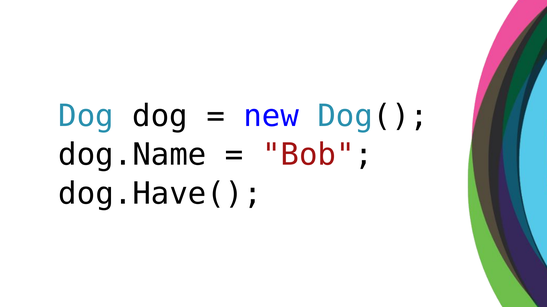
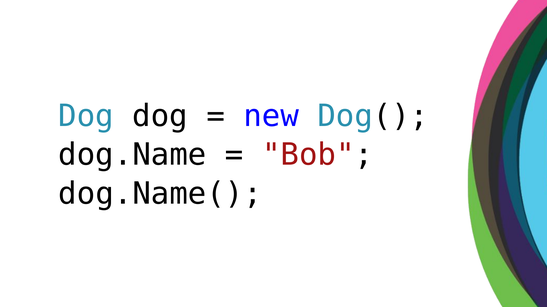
dog.Have(: dog.Have( -> dog.Name(
